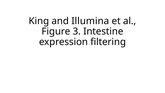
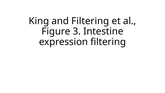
and Illumina: Illumina -> Filtering
